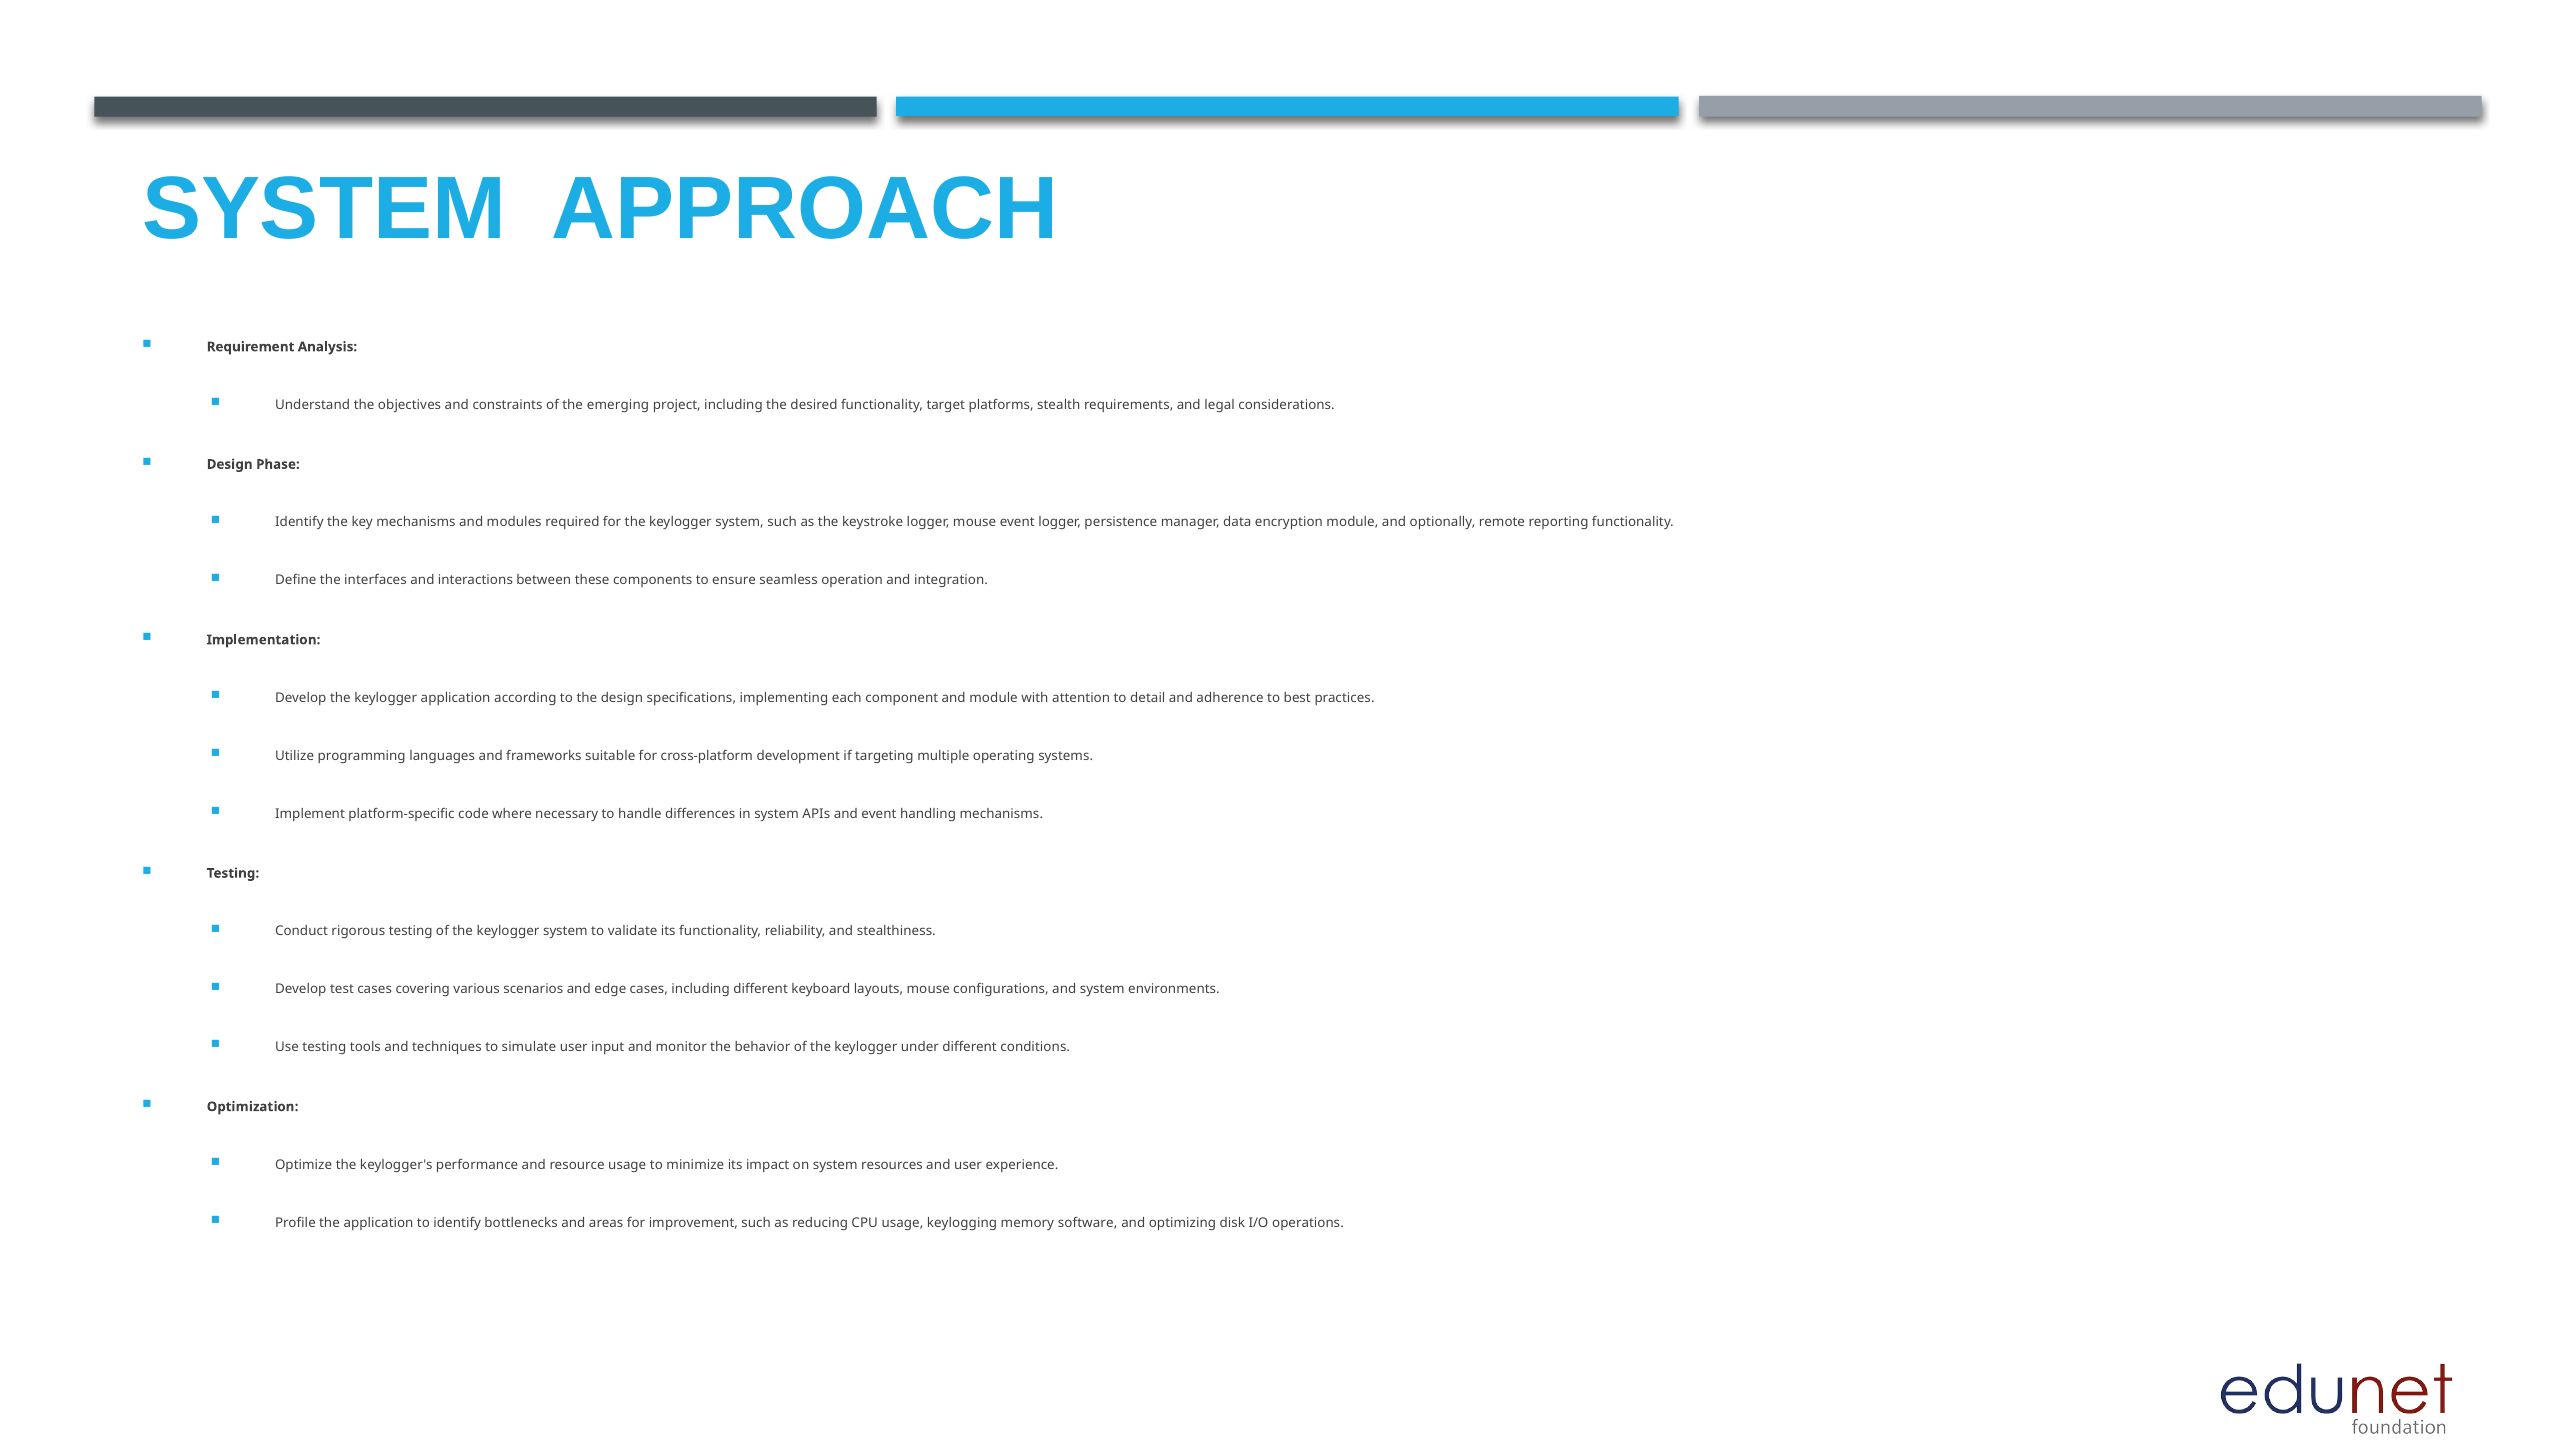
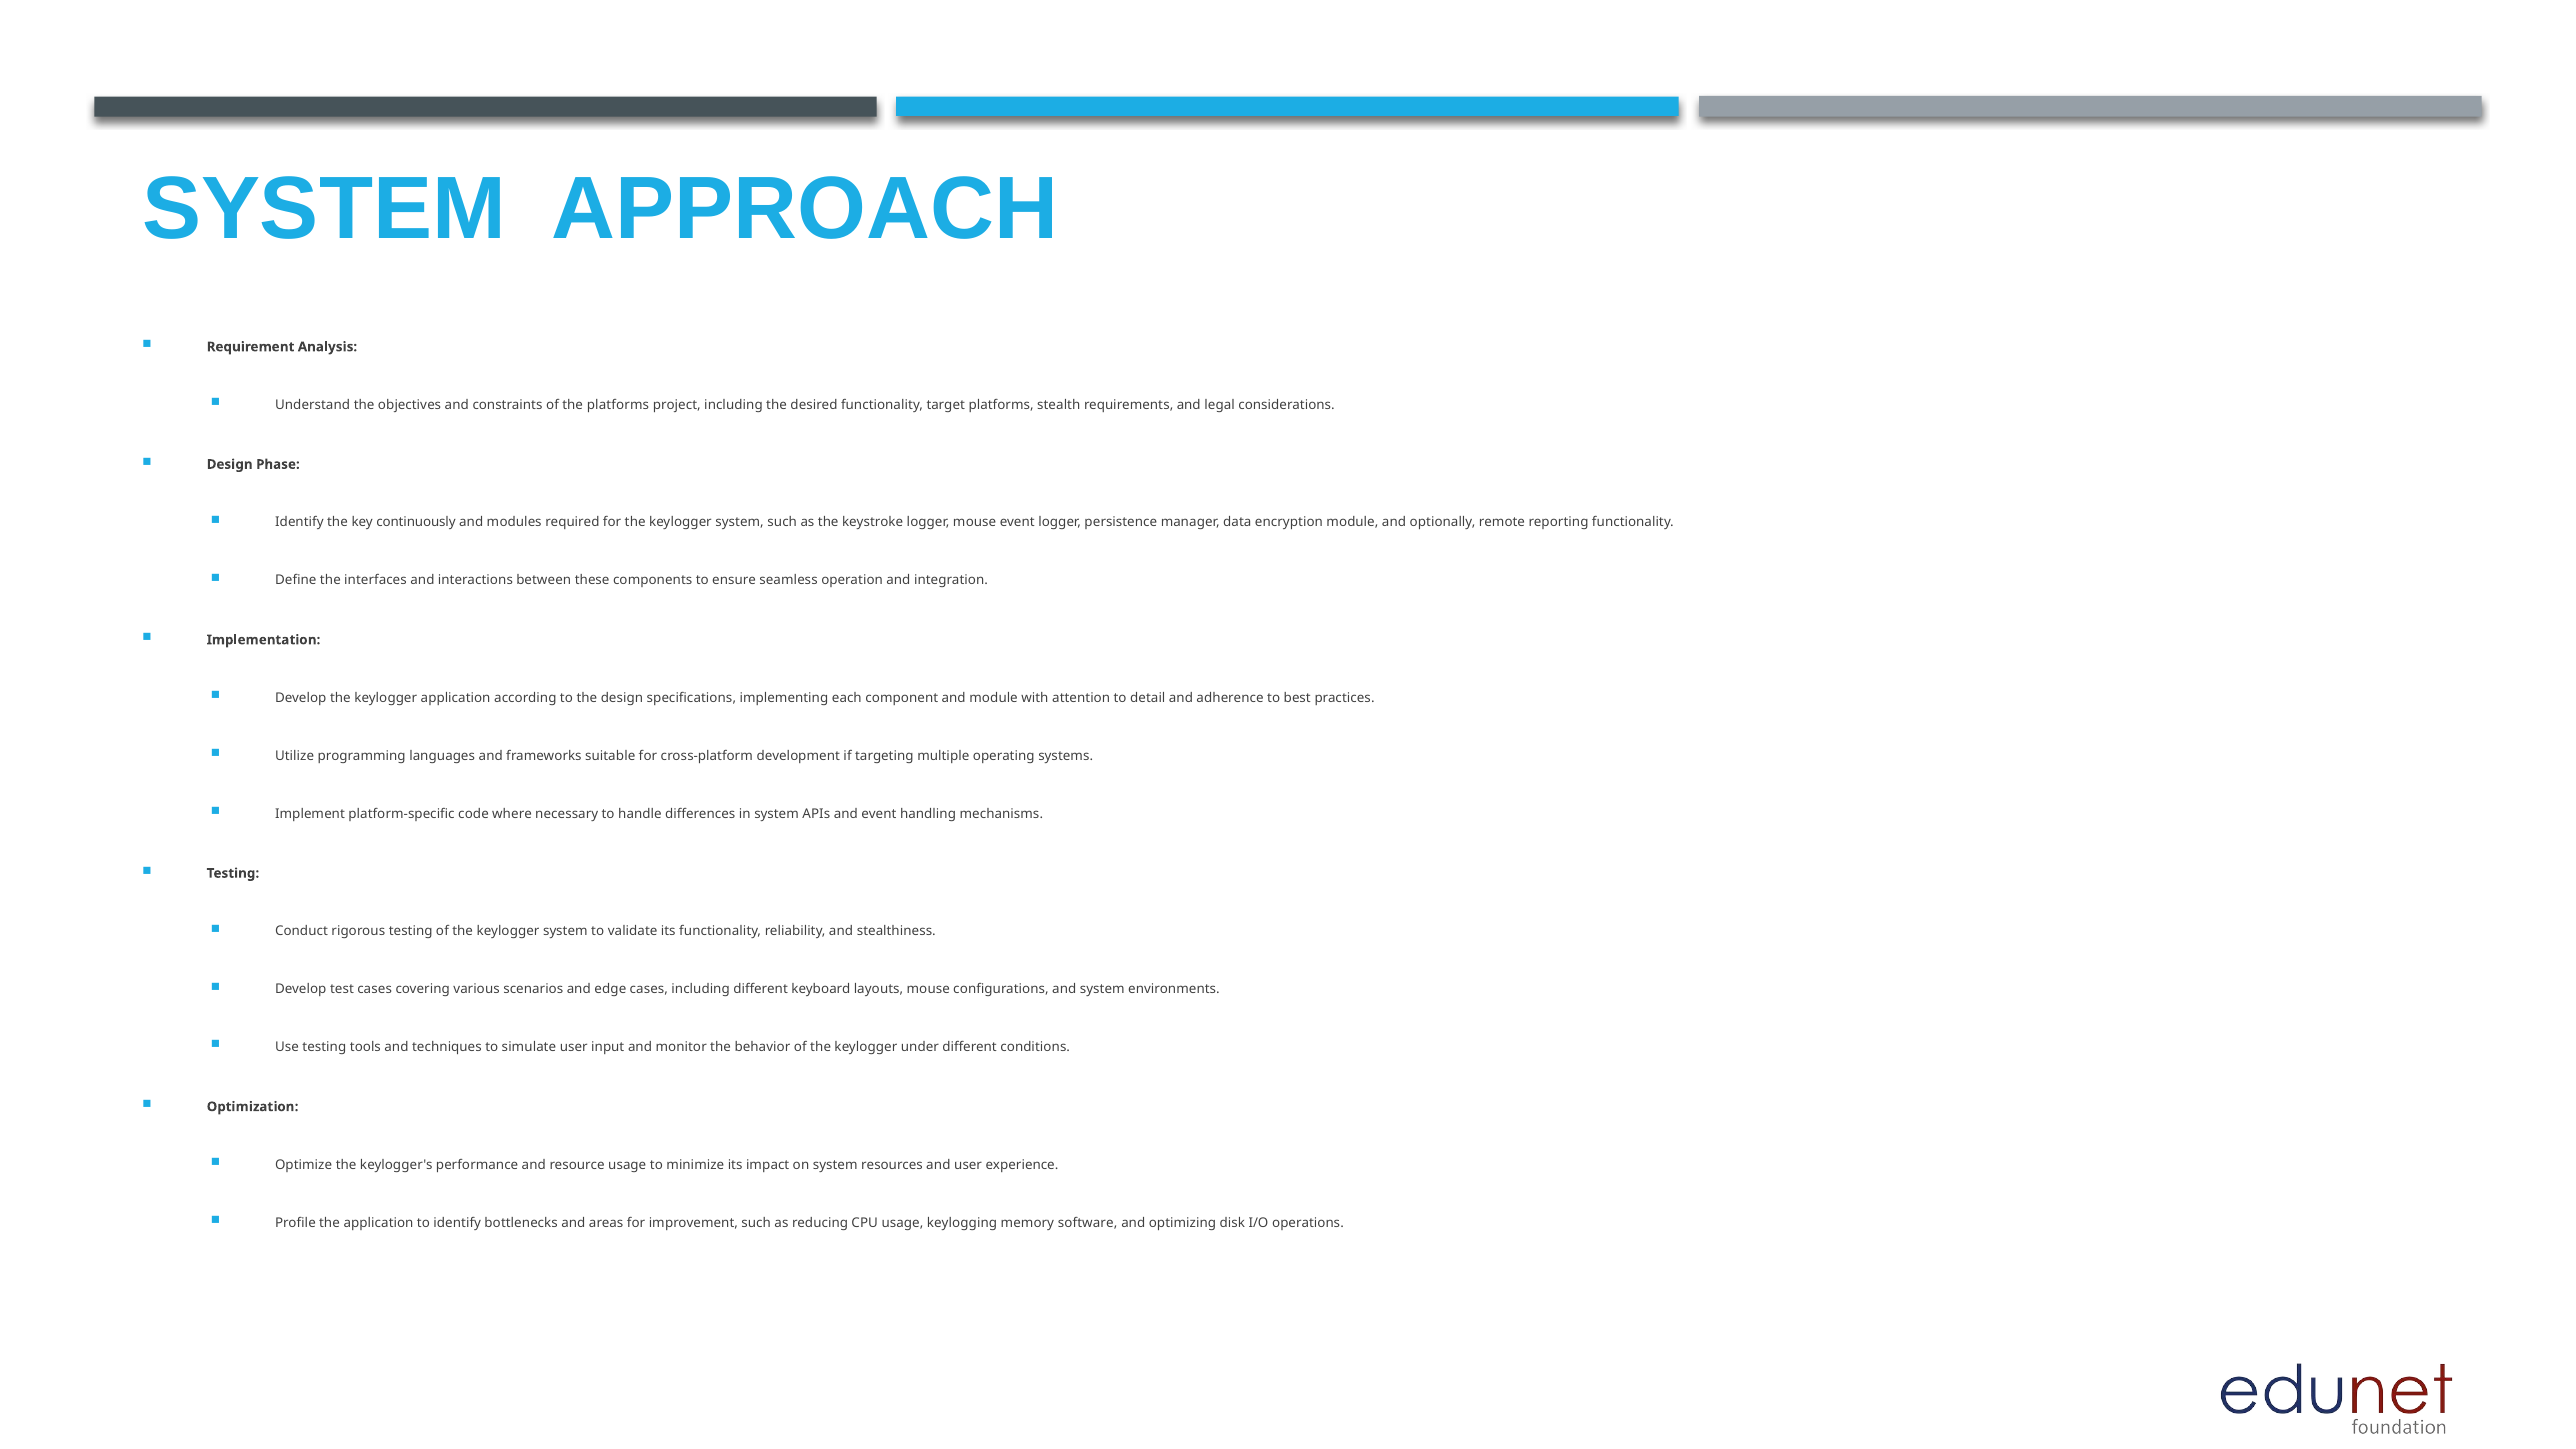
the emerging: emerging -> platforms
key mechanisms: mechanisms -> continuously
